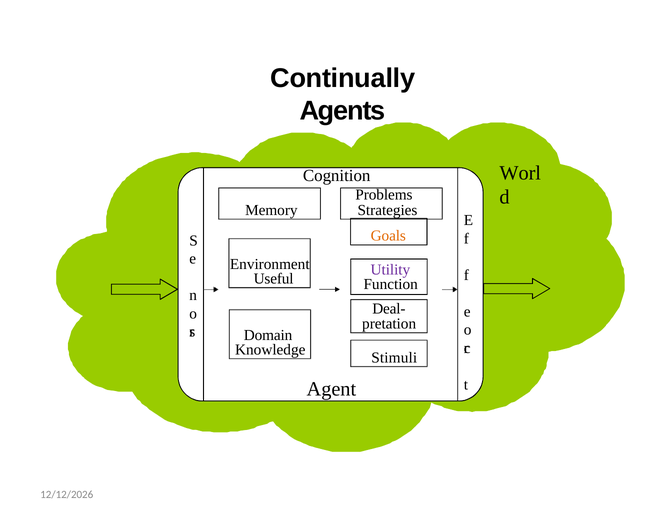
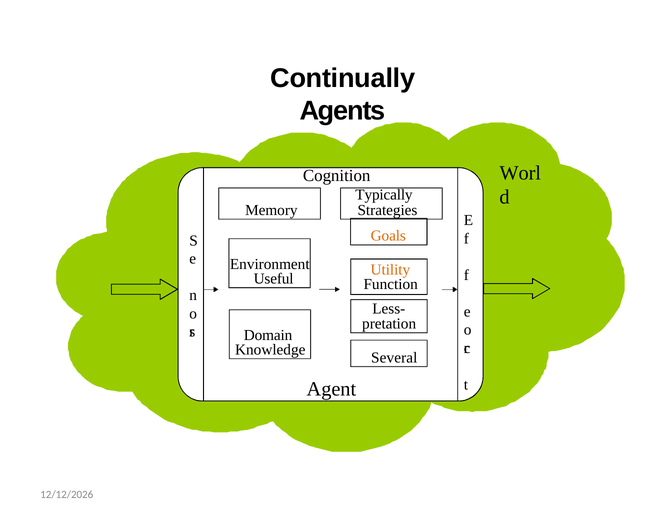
Problems: Problems -> Typically
Utility colour: purple -> orange
Deal-: Deal- -> Less-
Stimuli: Stimuli -> Several
